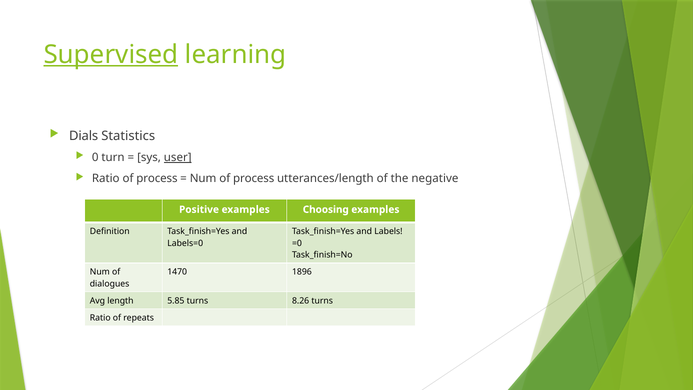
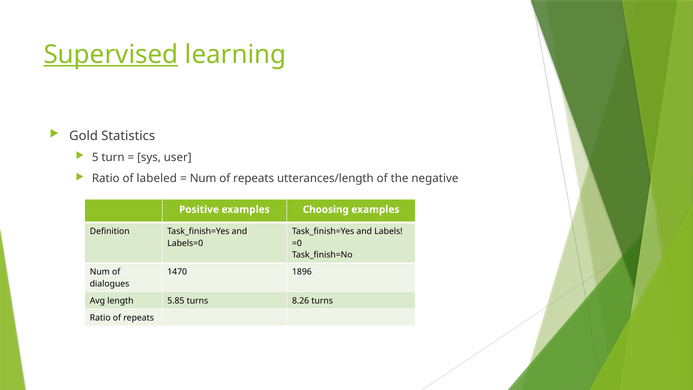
Dials: Dials -> Gold
0: 0 -> 5
user underline: present -> none
Ratio of process: process -> labeled
Num of process: process -> repeats
